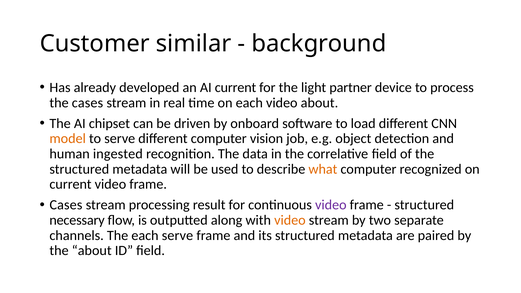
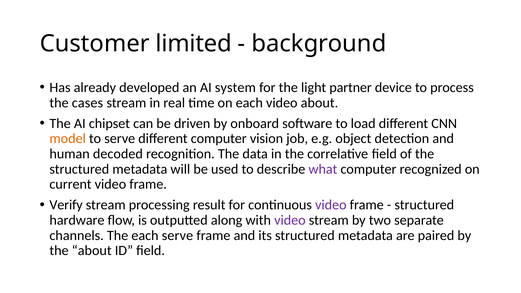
similar: similar -> limited
AI current: current -> system
ingested: ingested -> decoded
what colour: orange -> purple
Cases at (66, 205): Cases -> Verify
necessary: necessary -> hardware
video at (290, 220) colour: orange -> purple
